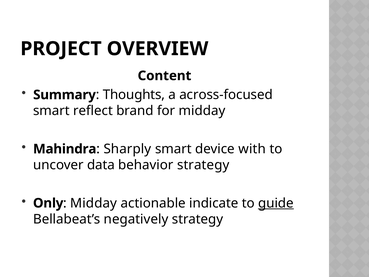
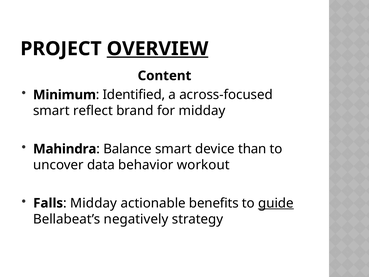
OVERVIEW underline: none -> present
Summary: Summary -> Minimum
Thoughts: Thoughts -> Identified
Sharply: Sharply -> Balance
with: with -> than
behavior strategy: strategy -> workout
Only: Only -> Falls
indicate: indicate -> benefits
